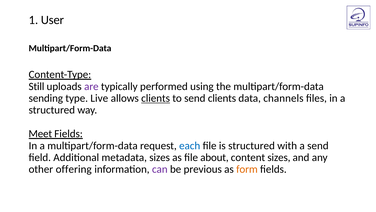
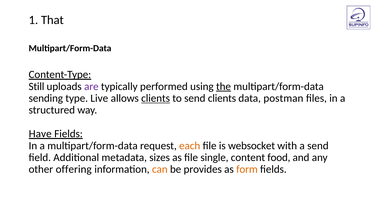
User: User -> That
the underline: none -> present
channels: channels -> postman
Meet: Meet -> Have
each colour: blue -> orange
is structured: structured -> websocket
about: about -> single
content sizes: sizes -> food
can colour: purple -> orange
previous: previous -> provides
